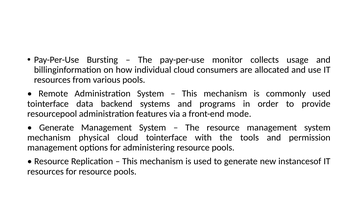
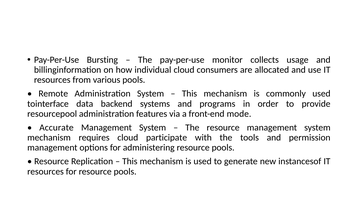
Generate at (57, 128): Generate -> Accurate
physical: physical -> requires
cloud tointerface: tointerface -> participate
